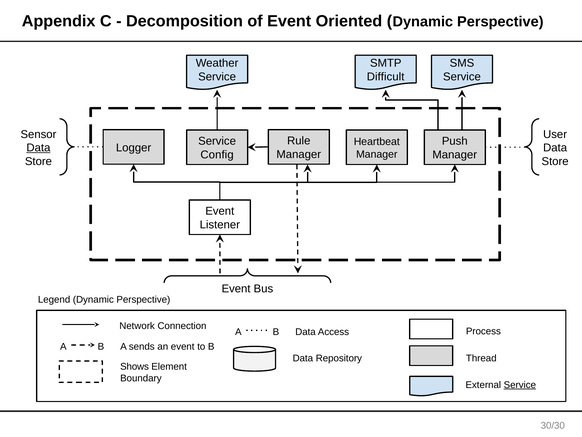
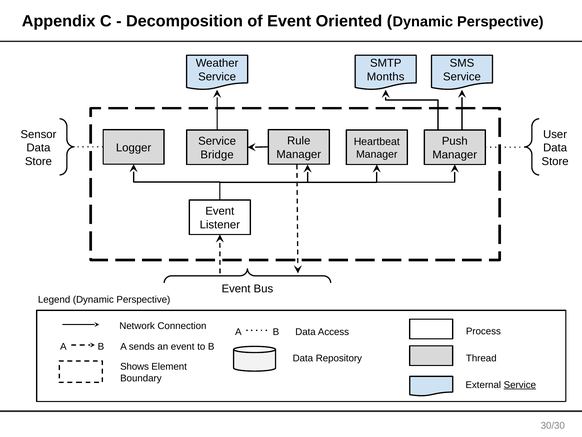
Difficult: Difficult -> Months
Data at (38, 148) underline: present -> none
Config: Config -> Bridge
